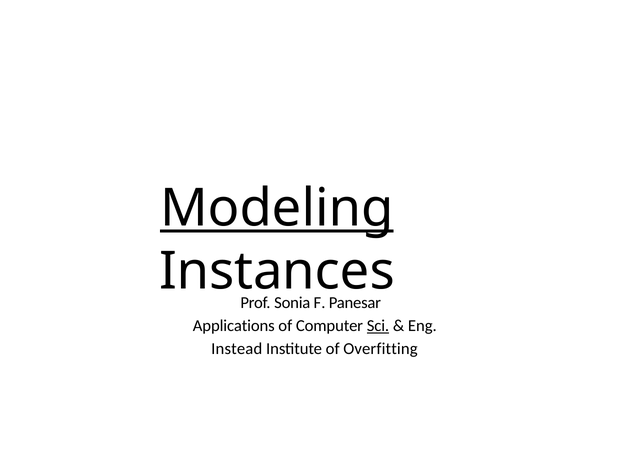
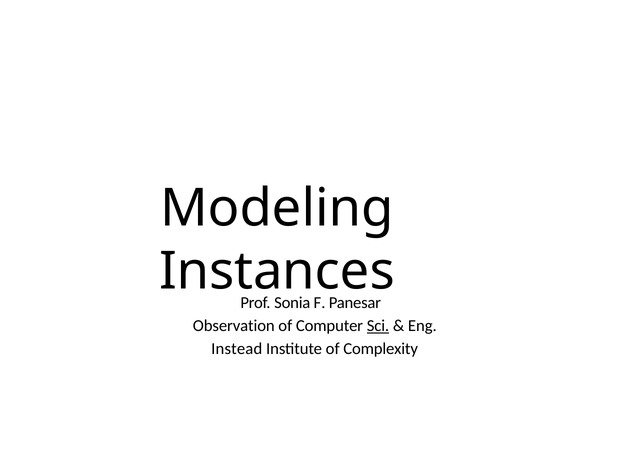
Modeling underline: present -> none
Applications: Applications -> Observation
Overfitting: Overfitting -> Complexity
